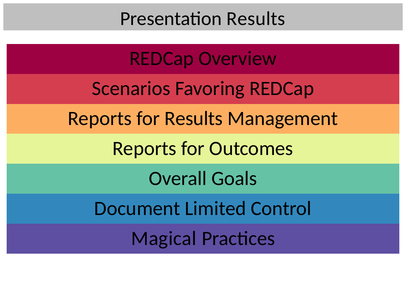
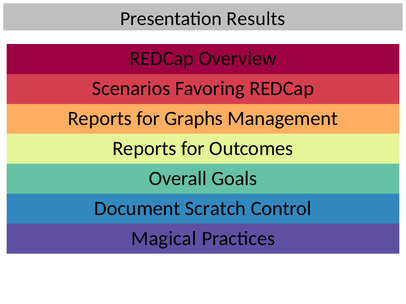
for Results: Results -> Graphs
Limited: Limited -> Scratch
